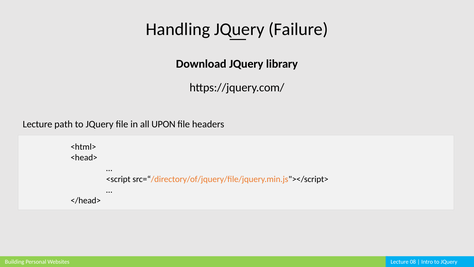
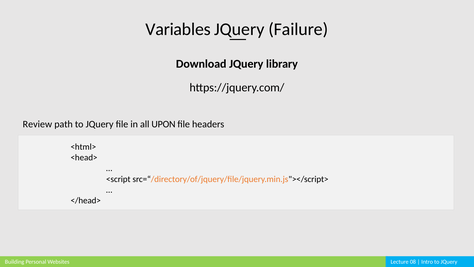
Handling: Handling -> Variables
Lecture at (38, 124): Lecture -> Review
